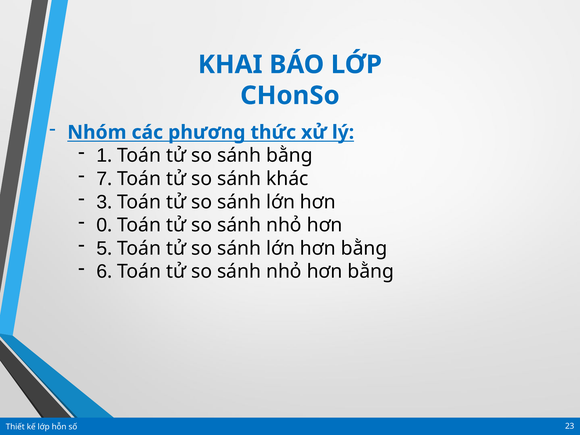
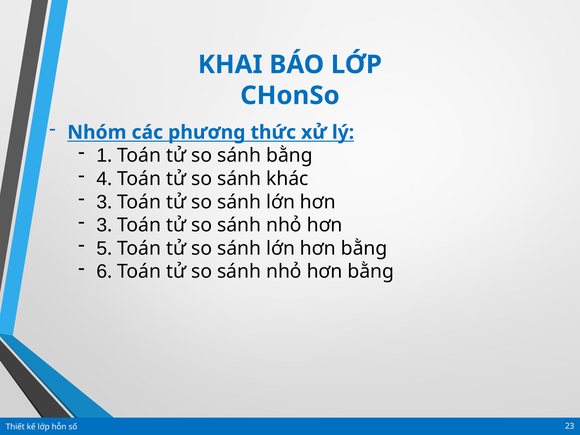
7: 7 -> 4
0 at (102, 225): 0 -> 3
